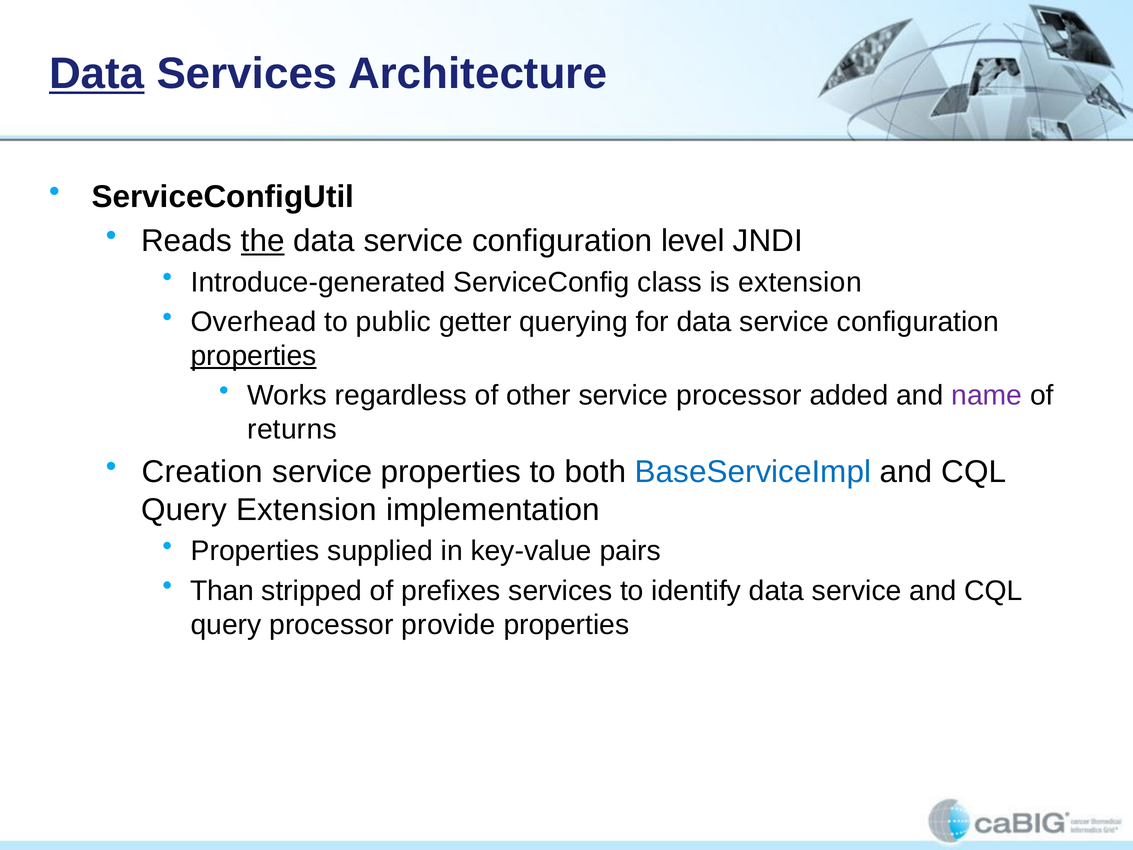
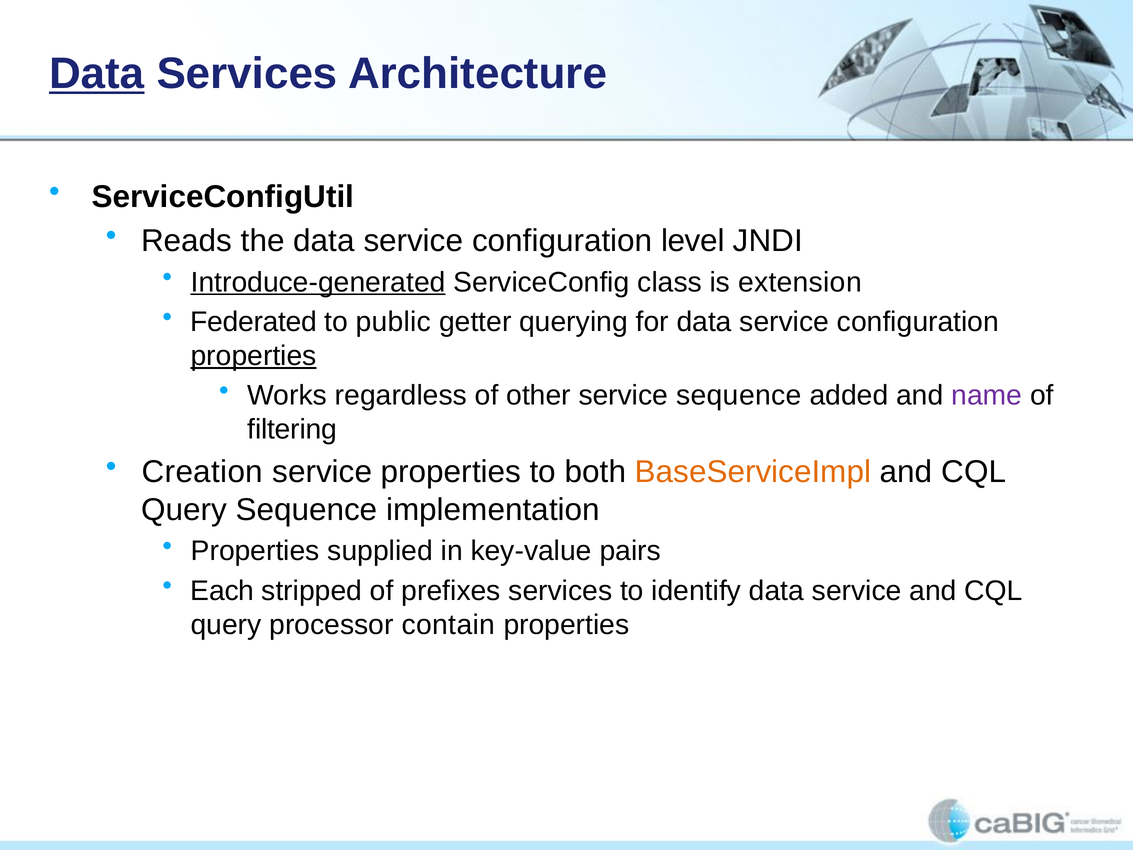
the underline: present -> none
Introduce-generated underline: none -> present
Overhead: Overhead -> Federated
service processor: processor -> sequence
returns: returns -> filtering
BaseServiceImpl colour: blue -> orange
Query Extension: Extension -> Sequence
Than: Than -> Each
provide: provide -> contain
